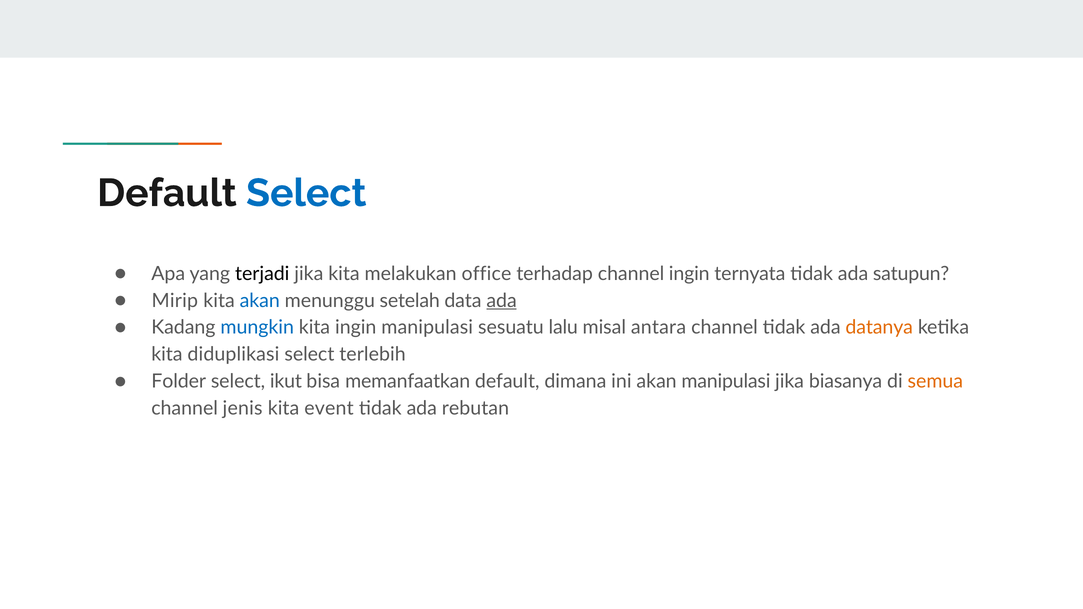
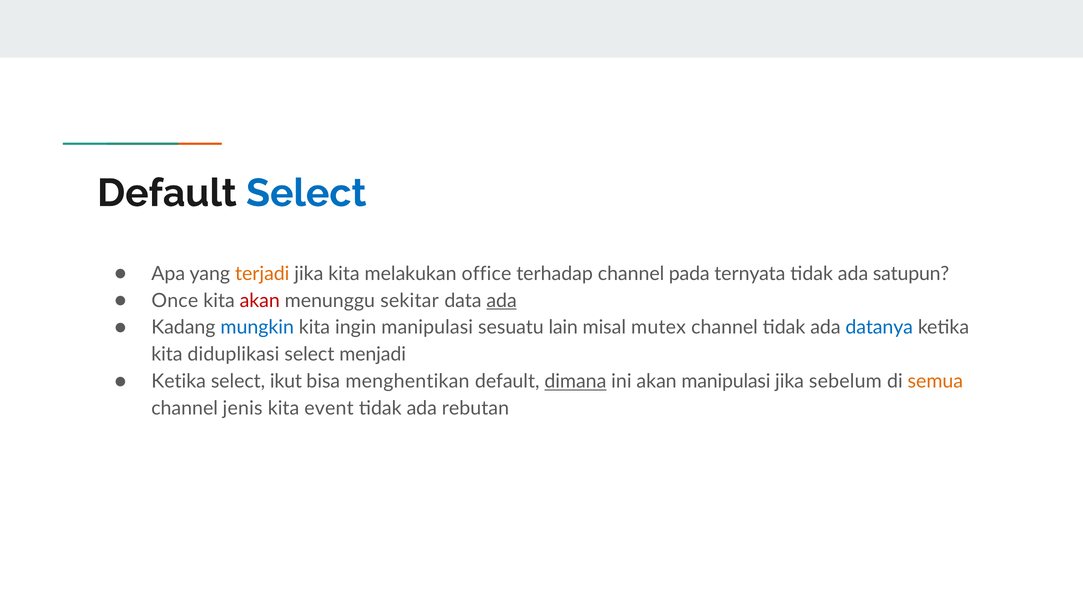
terjadi colour: black -> orange
channel ingin: ingin -> pada
Mirip: Mirip -> Once
akan at (260, 301) colour: blue -> red
setelah: setelah -> sekitar
lalu: lalu -> lain
antara: antara -> mutex
datanya colour: orange -> blue
terlebih: terlebih -> menjadi
Folder at (179, 382): Folder -> Ketika
memanfaatkan: memanfaatkan -> menghentikan
dimana underline: none -> present
biasanya: biasanya -> sebelum
